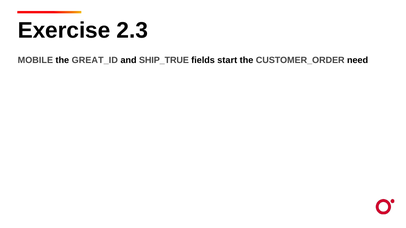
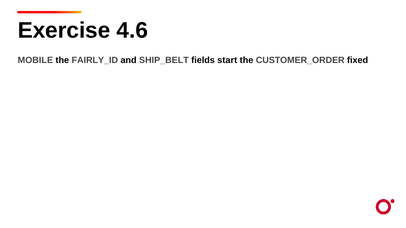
2.3: 2.3 -> 4.6
GREAT_ID: GREAT_ID -> FAIRLY_ID
SHIP_TRUE: SHIP_TRUE -> SHIP_BELT
need: need -> fixed
